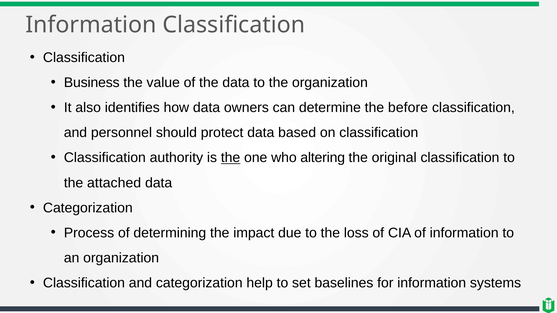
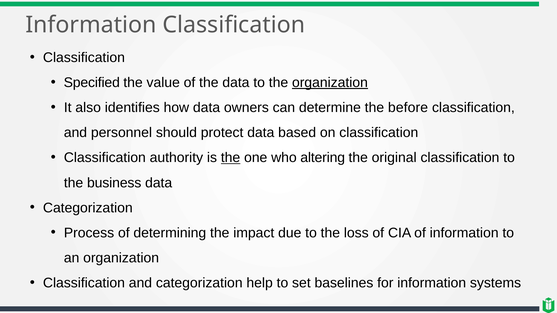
Business: Business -> Specified
organization at (330, 83) underline: none -> present
attached: attached -> business
